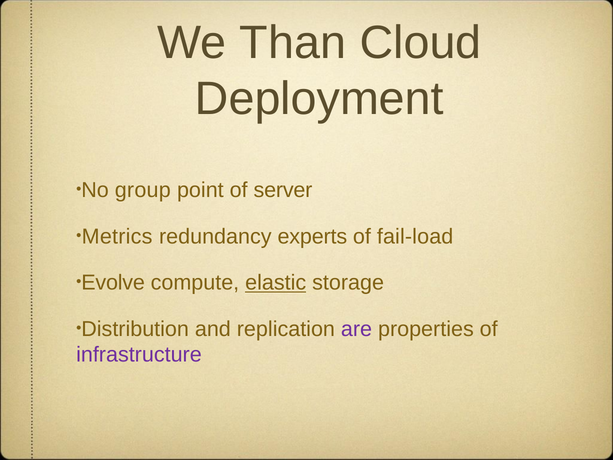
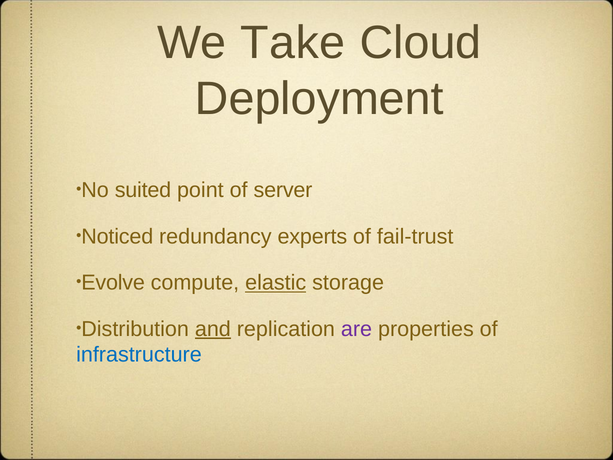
Than: Than -> Take
group: group -> suited
Metrics: Metrics -> Noticed
fail-load: fail-load -> fail-trust
and underline: none -> present
infrastructure colour: purple -> blue
